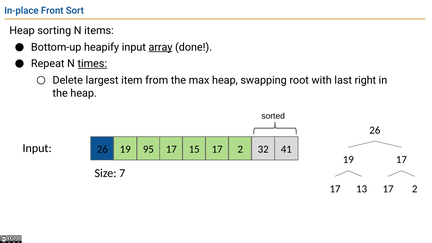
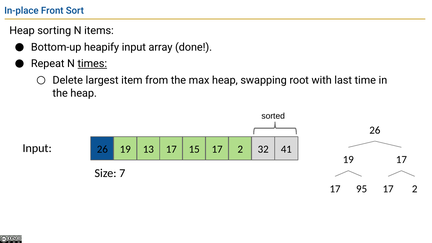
array underline: present -> none
right: right -> time
95: 95 -> 13
13: 13 -> 95
